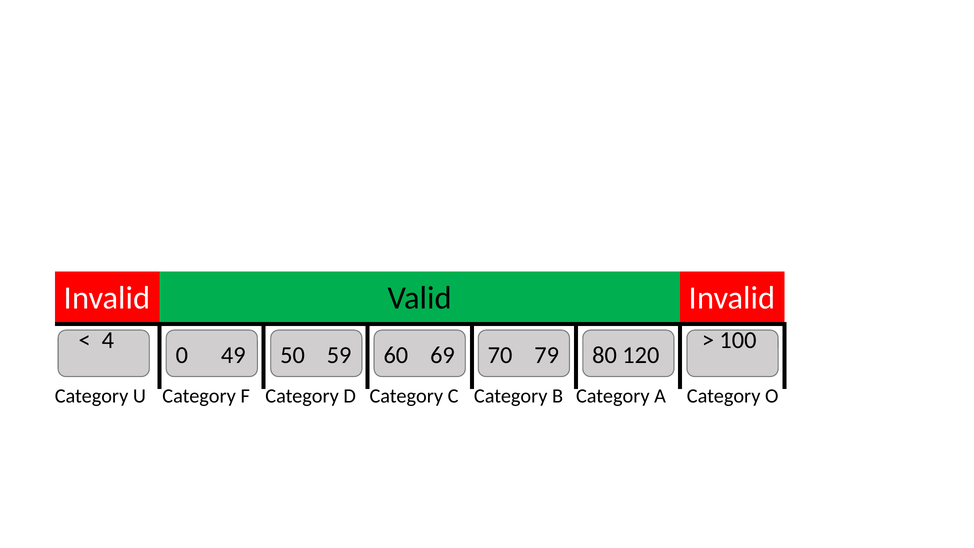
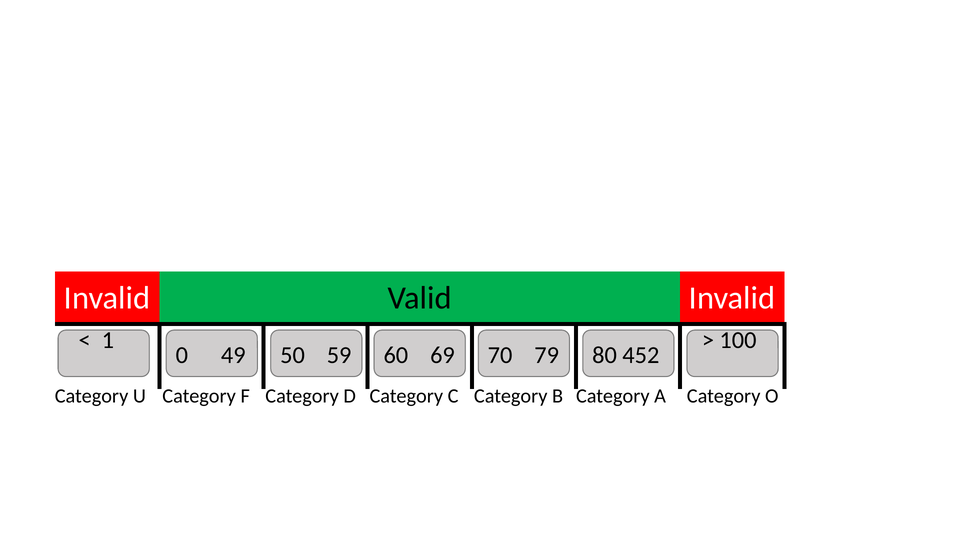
4: 4 -> 1
120: 120 -> 452
